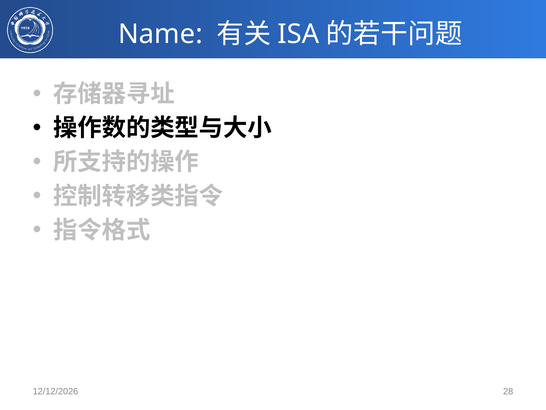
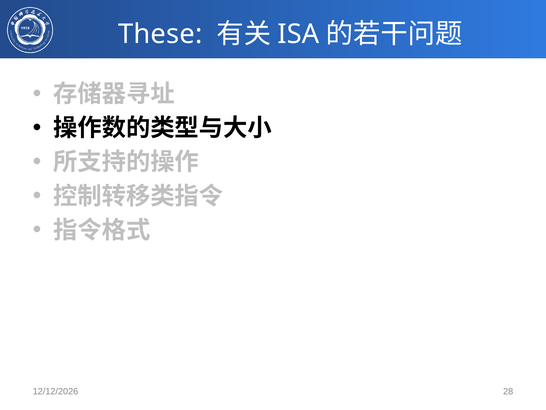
Name: Name -> These
